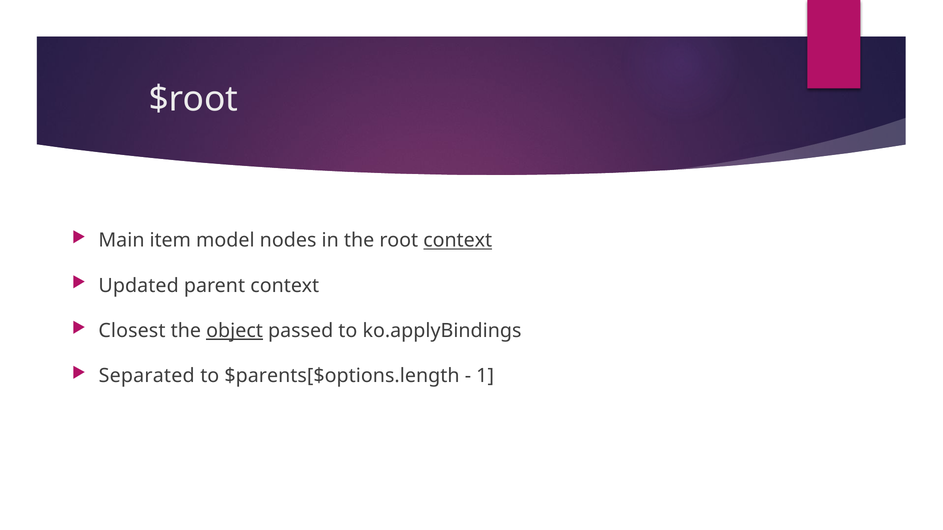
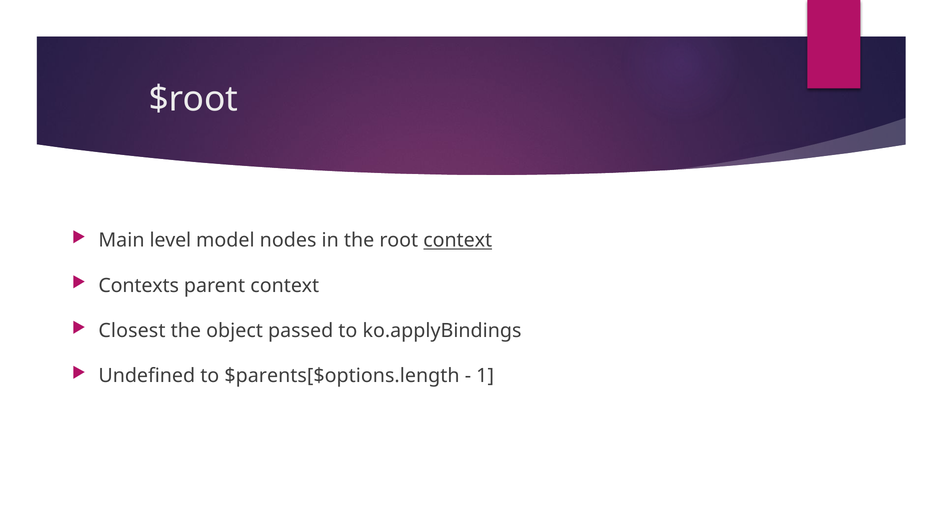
item: item -> level
Updated: Updated -> Contexts
object underline: present -> none
Separated: Separated -> Undefined
